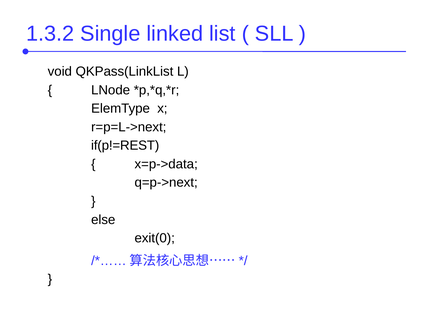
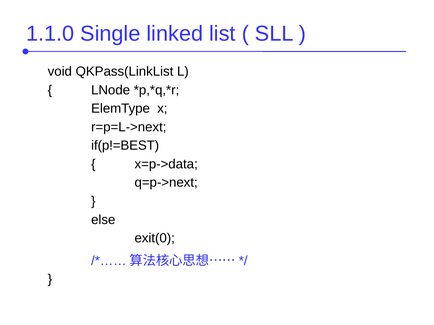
1.3.2: 1.3.2 -> 1.1.0
if(p!=REST: if(p!=REST -> if(p!=BEST
